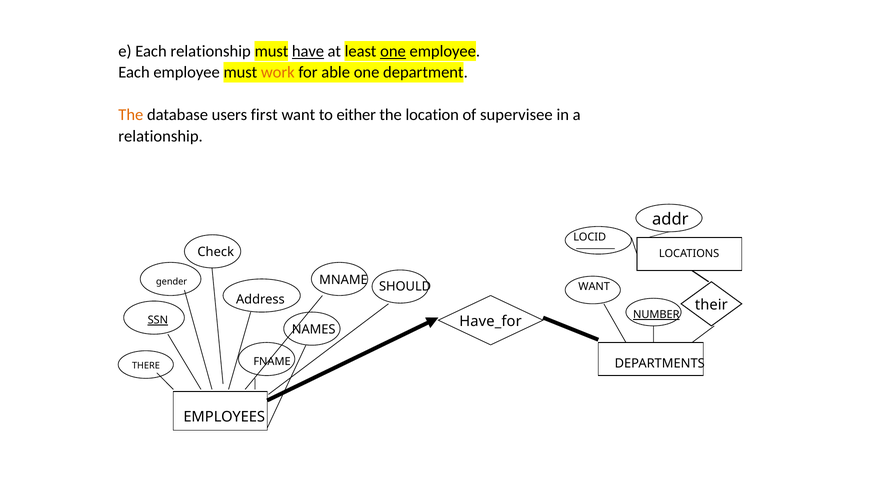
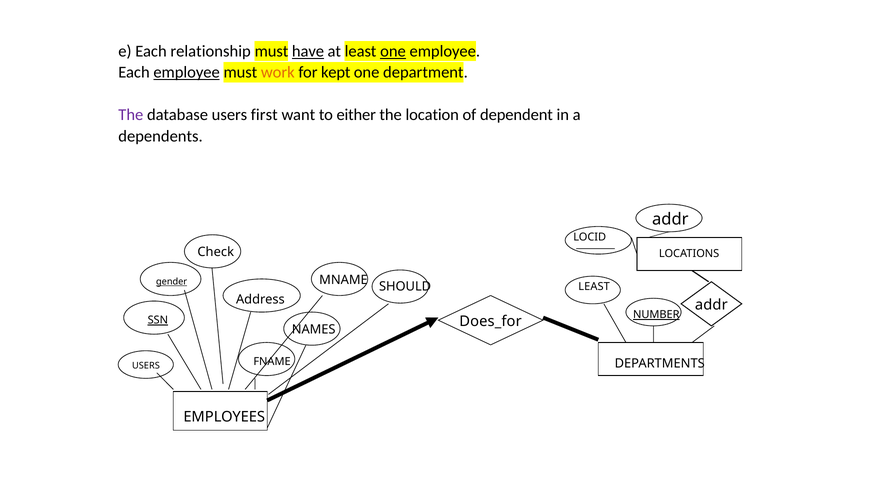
employee at (187, 72) underline: none -> present
able: able -> kept
The at (131, 115) colour: orange -> purple
supervisee: supervisee -> dependent
relationship at (161, 136): relationship -> dependents
gender underline: none -> present
WANT at (594, 287): WANT -> LEAST
their at (711, 305): their -> addr
Have_for: Have_for -> Does_for
THERE at (146, 365): THERE -> USERS
